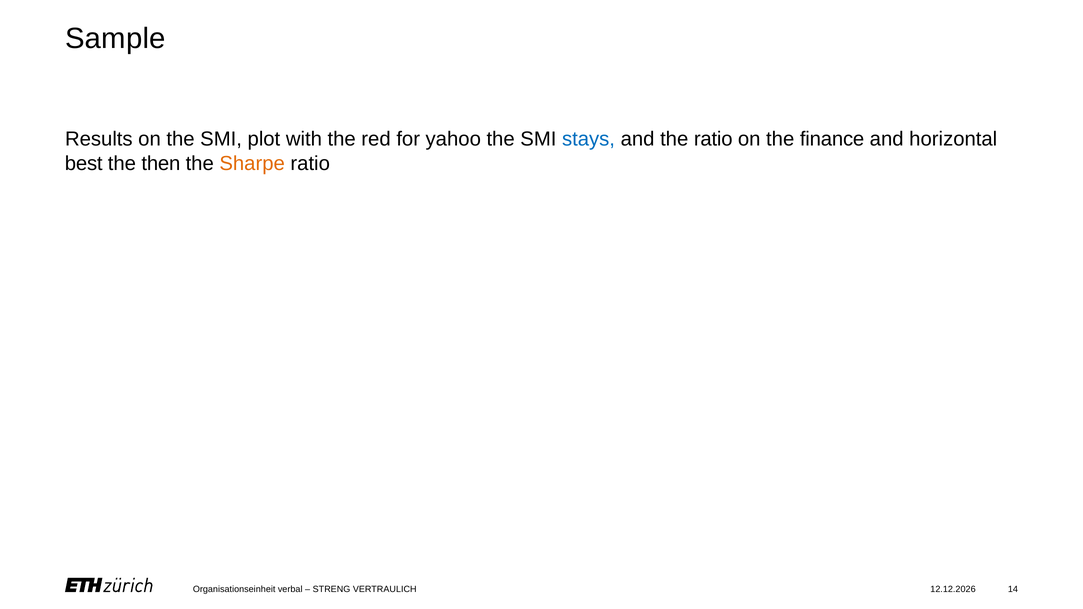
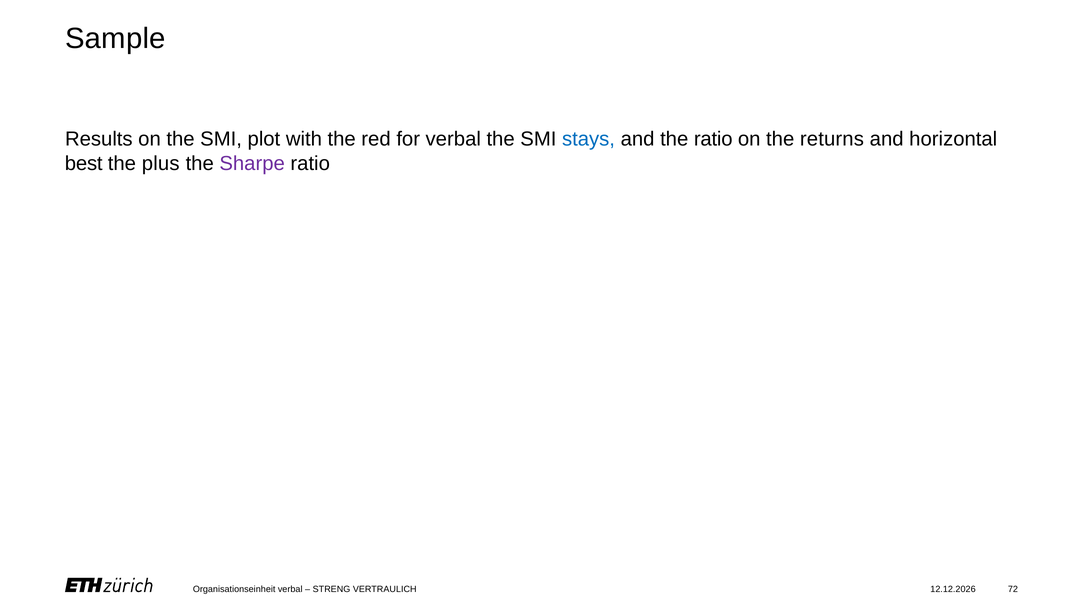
for yahoo: yahoo -> verbal
finance: finance -> returns
then: then -> plus
Sharpe colour: orange -> purple
14: 14 -> 72
